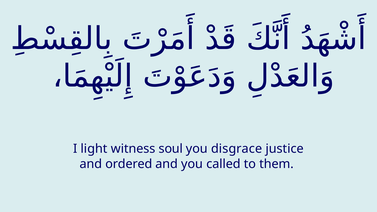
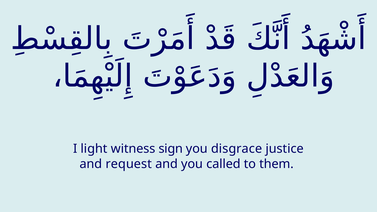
soul: soul -> sign
ordered: ordered -> request
